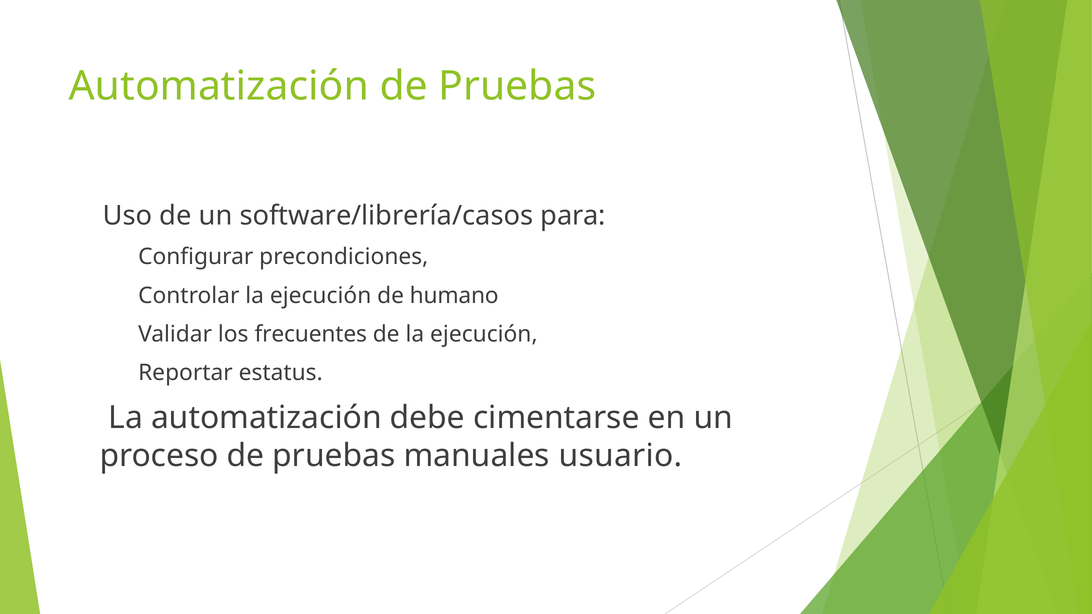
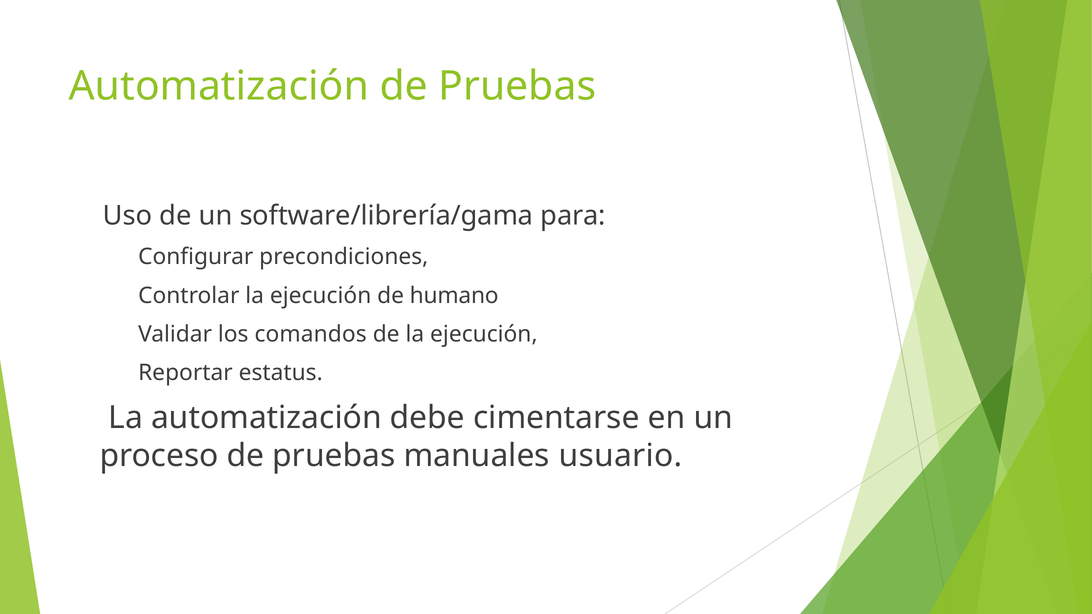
software/librería/casos: software/librería/casos -> software/librería/gama
frecuentes: frecuentes -> comandos
